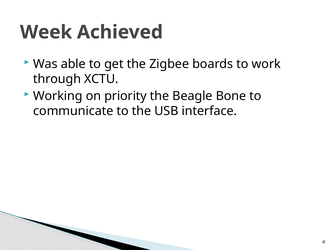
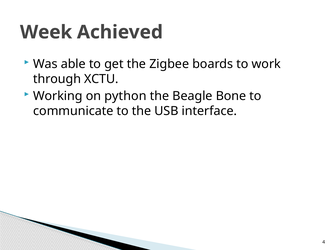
priority: priority -> python
